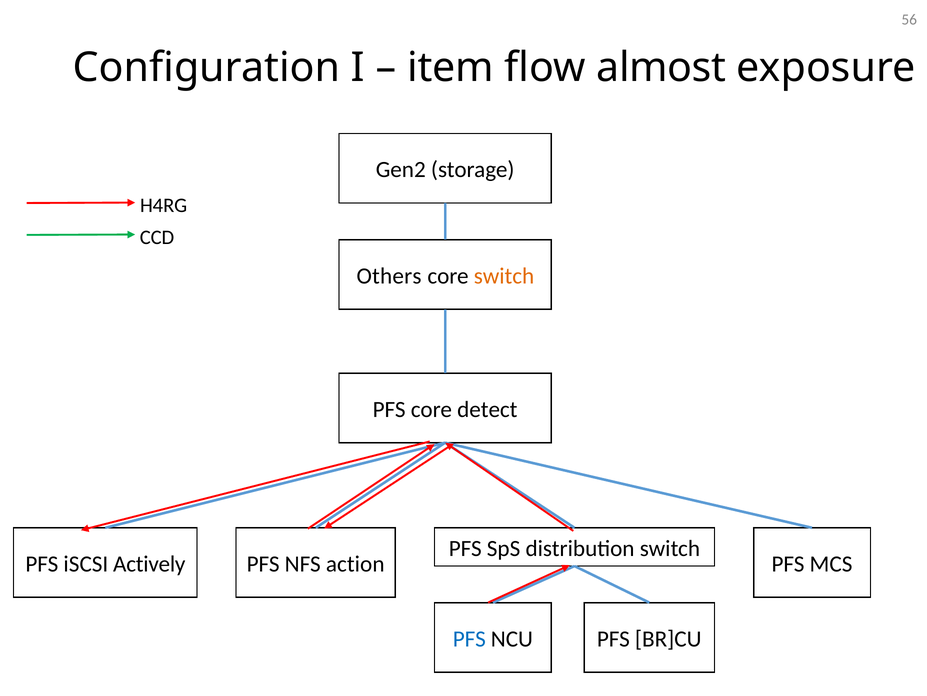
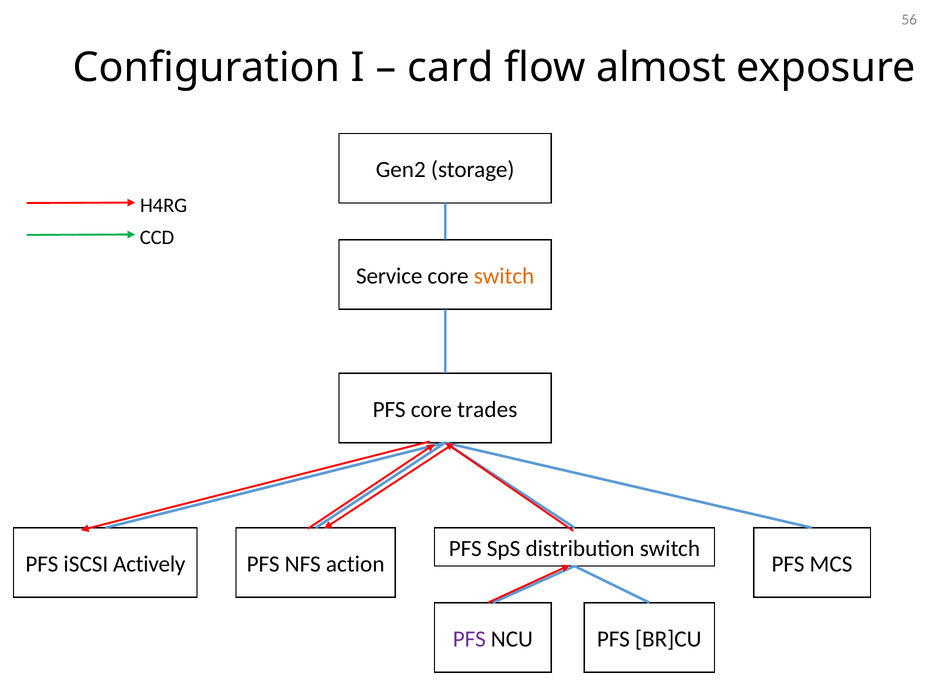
item: item -> card
Others: Others -> Service
detect: detect -> trades
PFS at (469, 638) colour: blue -> purple
